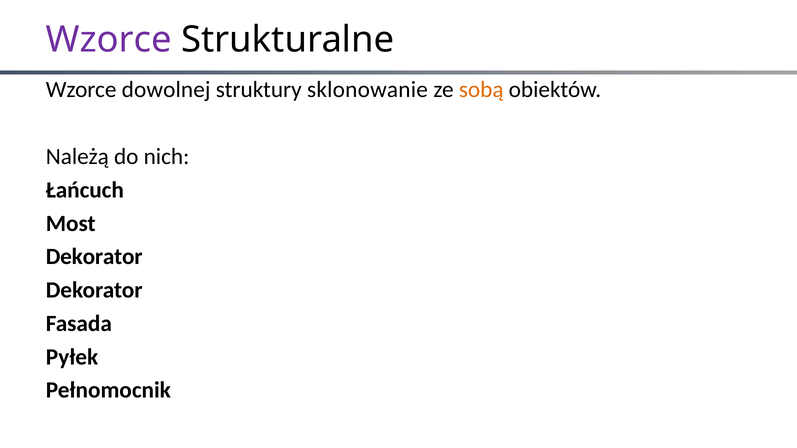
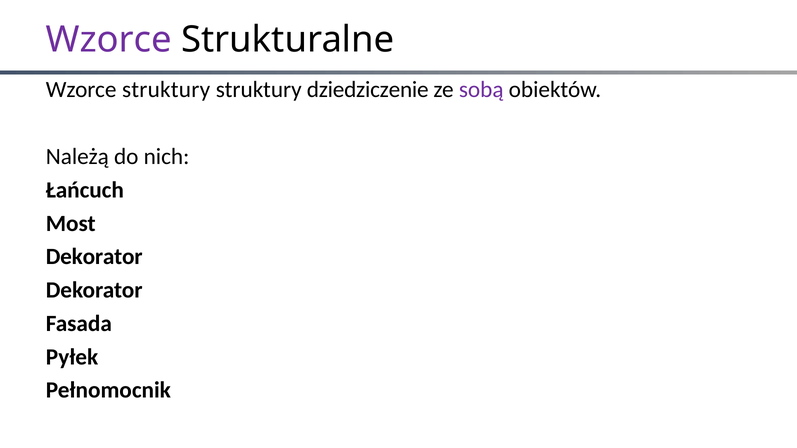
Wzorce dowolnej: dowolnej -> struktury
sklonowanie: sklonowanie -> dziedziczenie
sobą colour: orange -> purple
